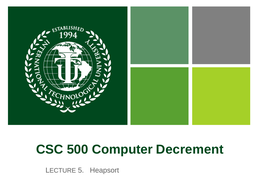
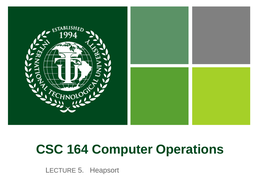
500: 500 -> 164
Decrement: Decrement -> Operations
